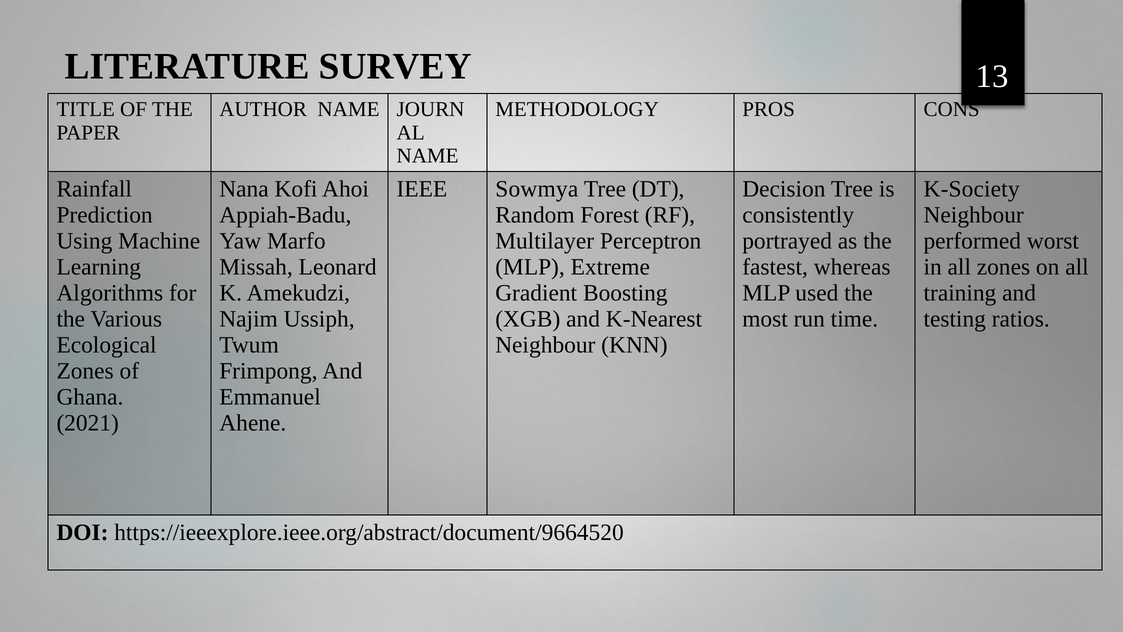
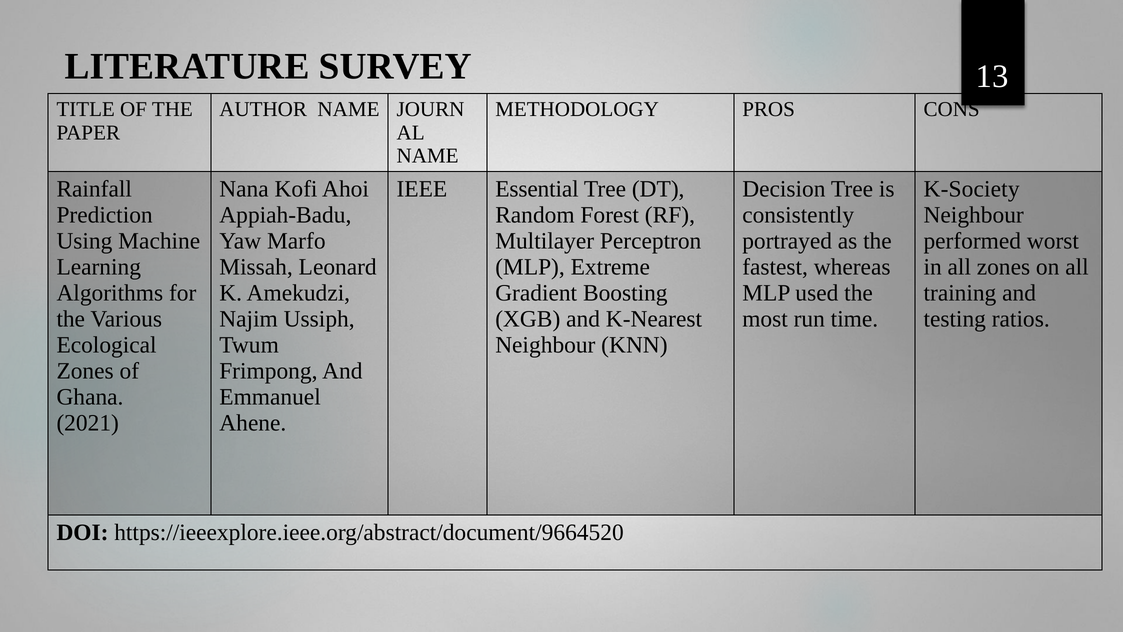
Sowmya: Sowmya -> Essential
